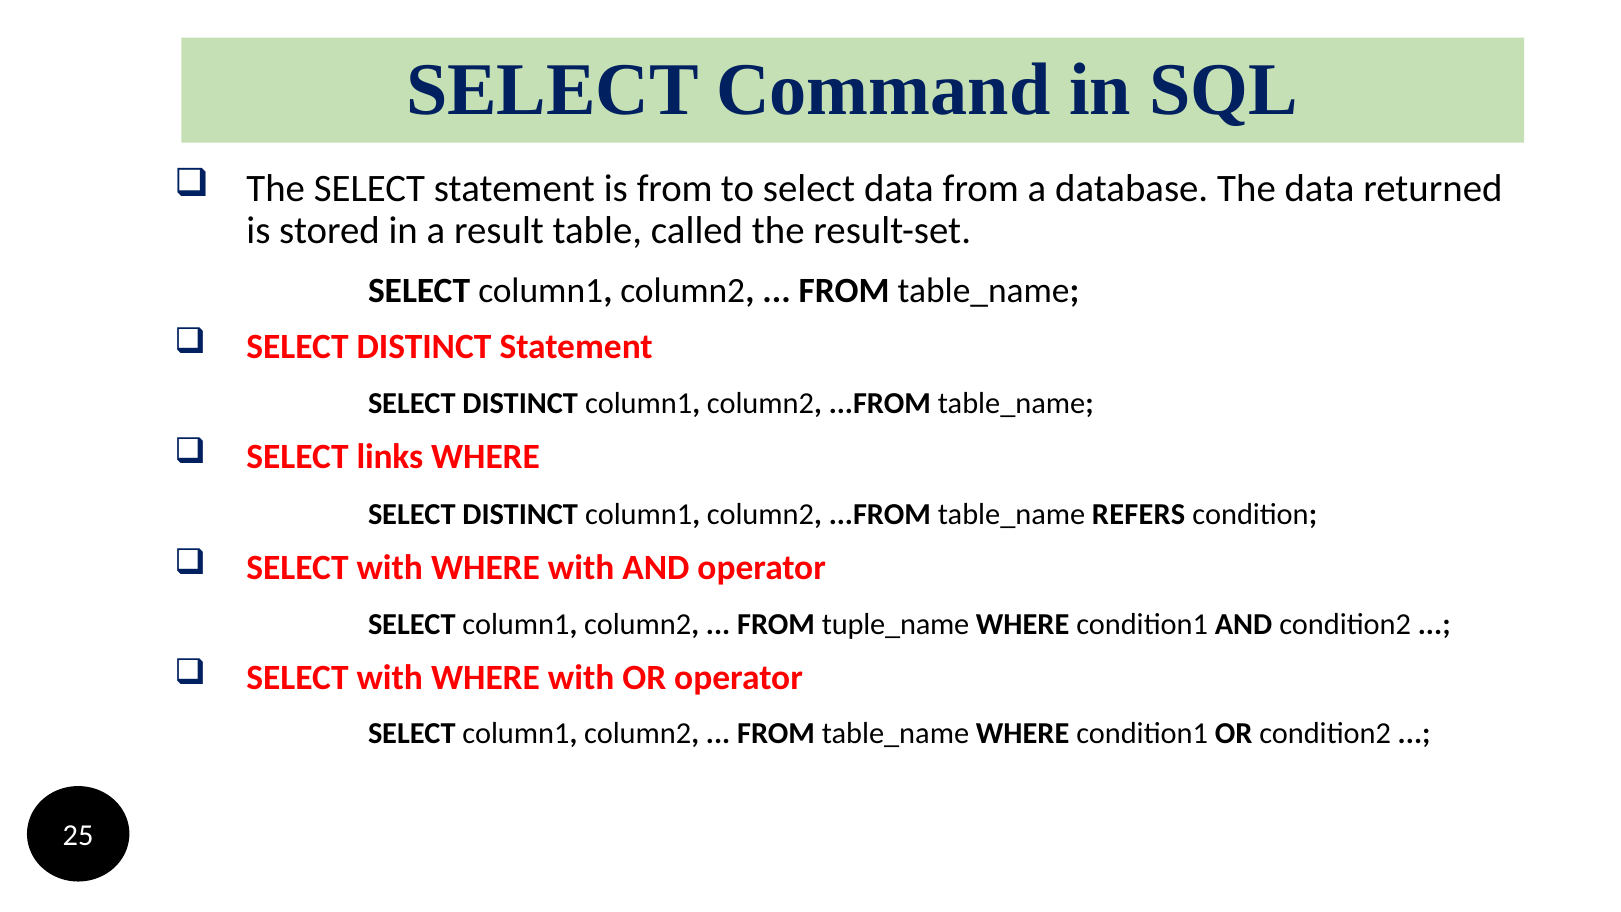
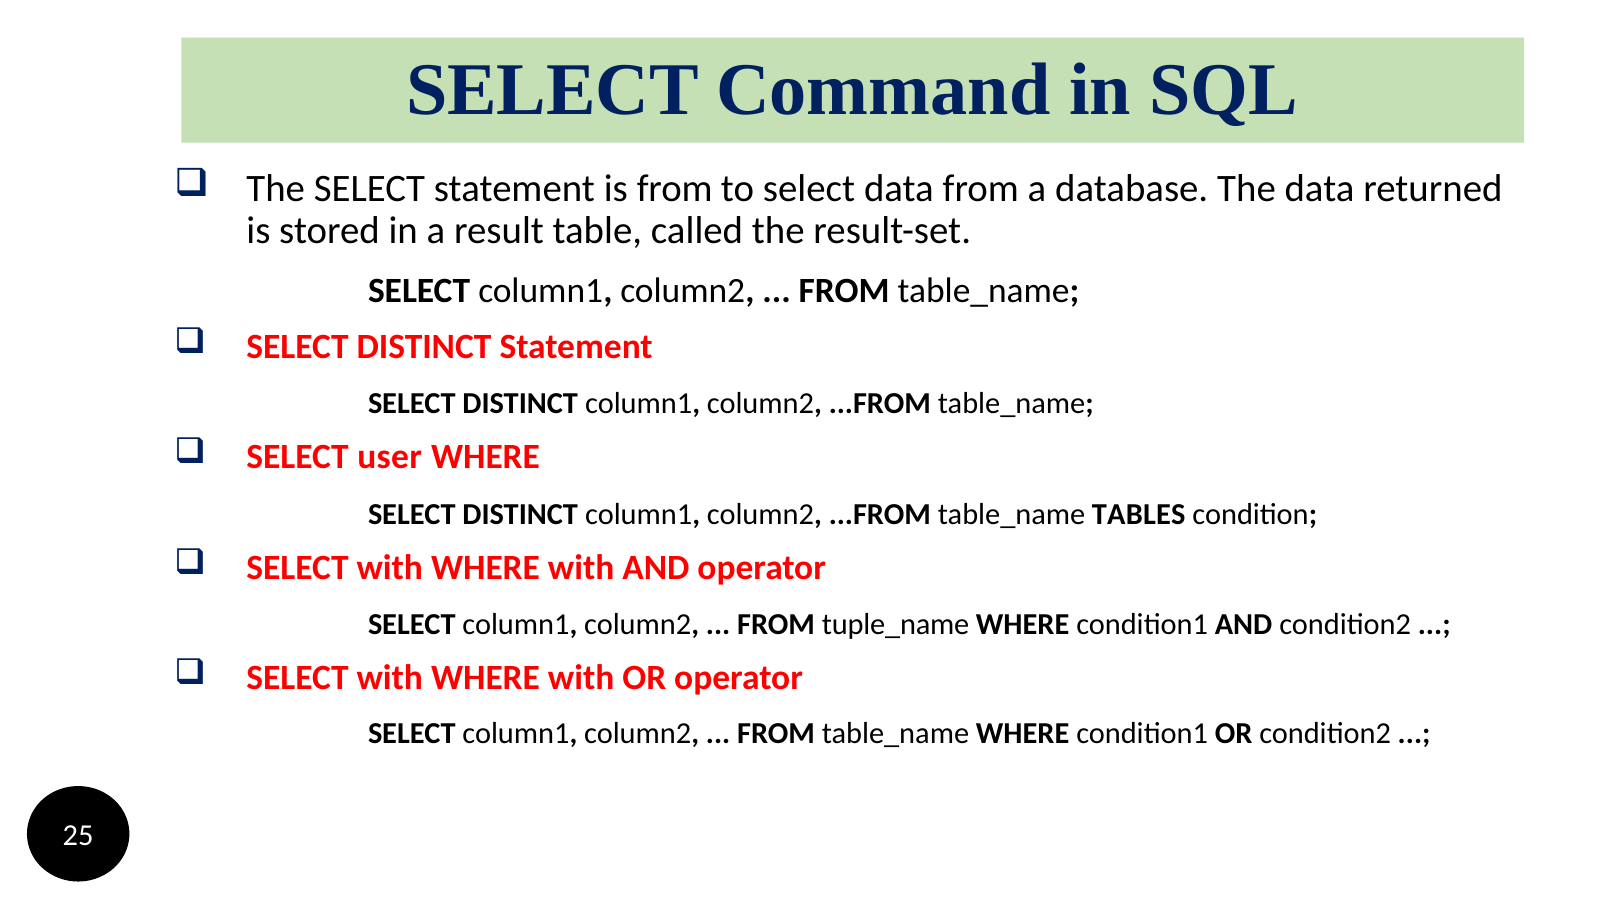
links: links -> user
REFERS: REFERS -> TABLES
